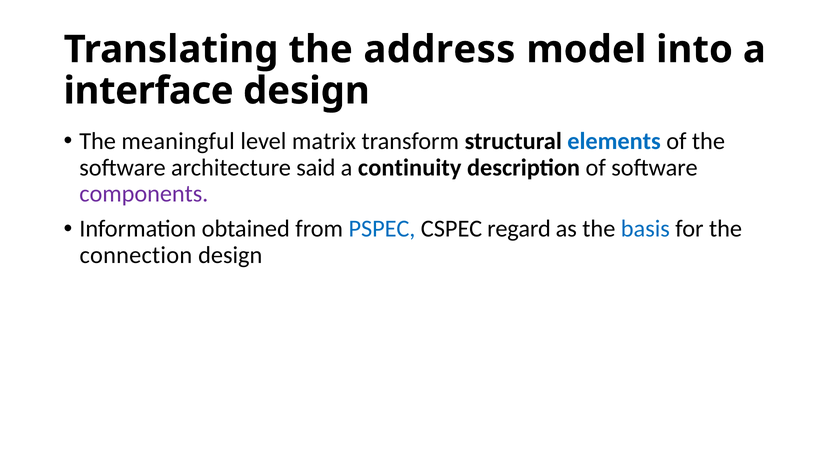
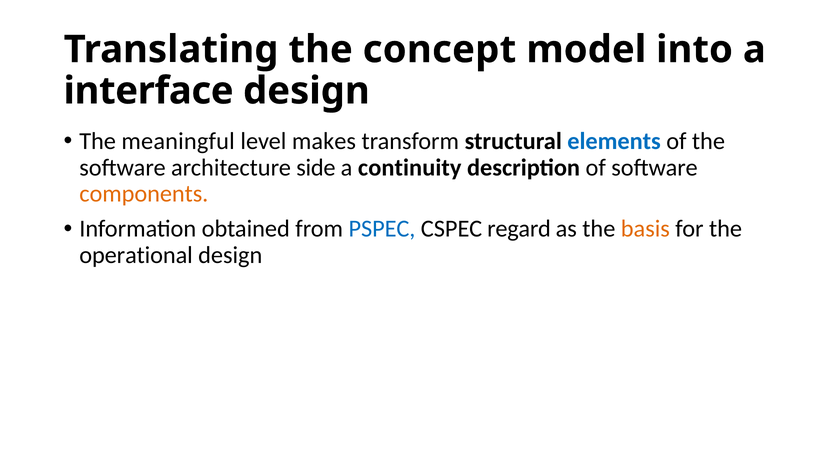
address: address -> concept
matrix: matrix -> makes
said: said -> side
components colour: purple -> orange
basis colour: blue -> orange
connection: connection -> operational
